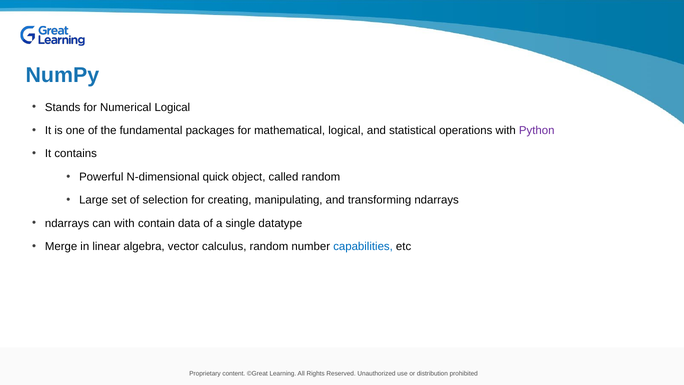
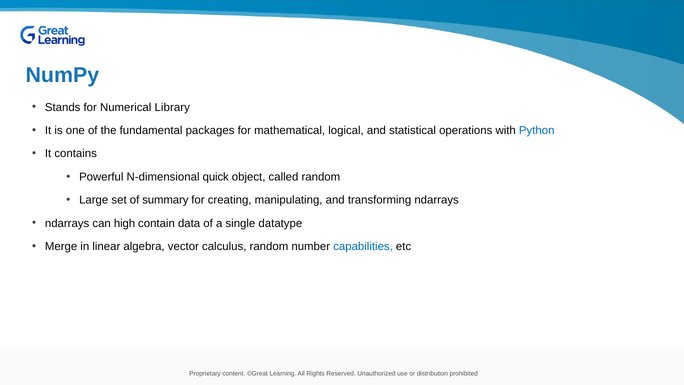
Numerical Logical: Logical -> Library
Python colour: purple -> blue
selection: selection -> summary
can with: with -> high
